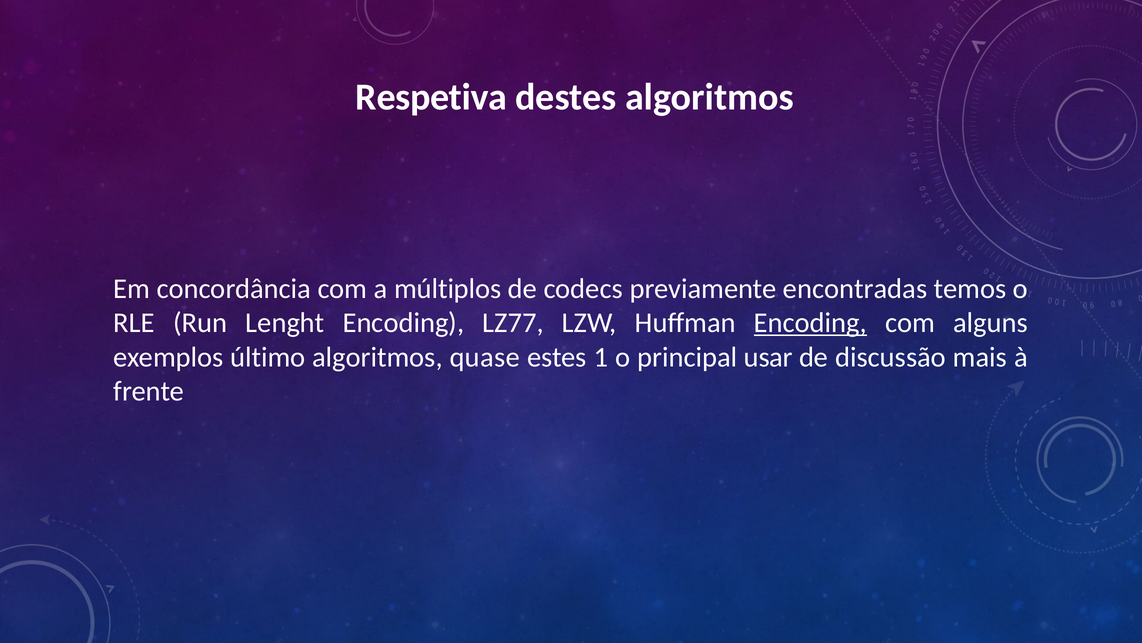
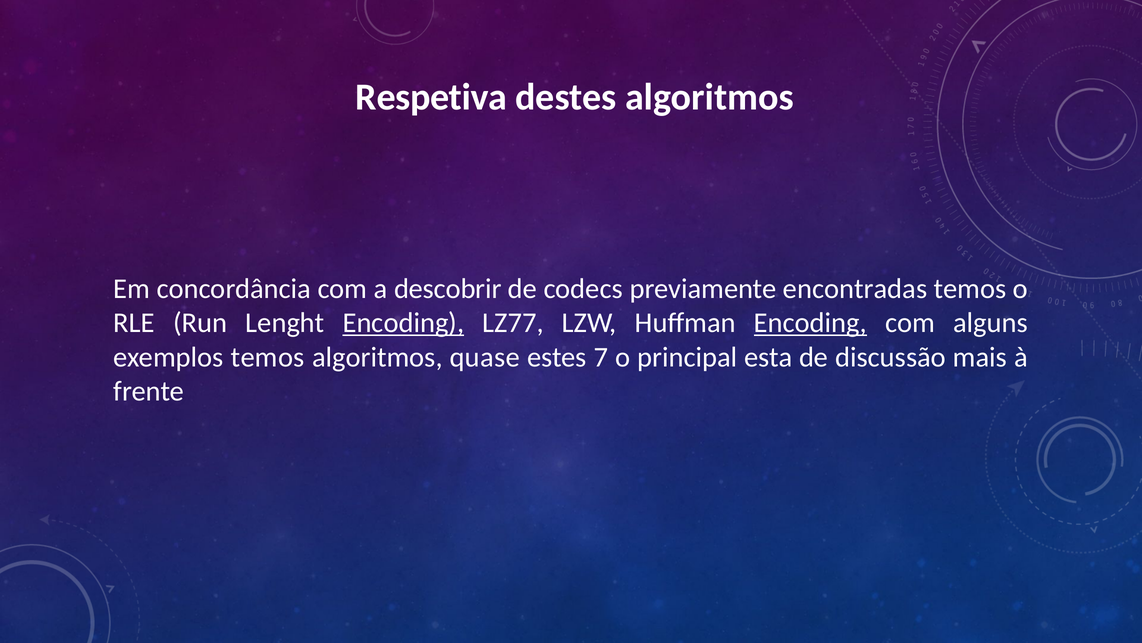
múltiplos: múltiplos -> descobrir
Encoding at (403, 323) underline: none -> present
exemplos último: último -> temos
1: 1 -> 7
usar: usar -> esta
